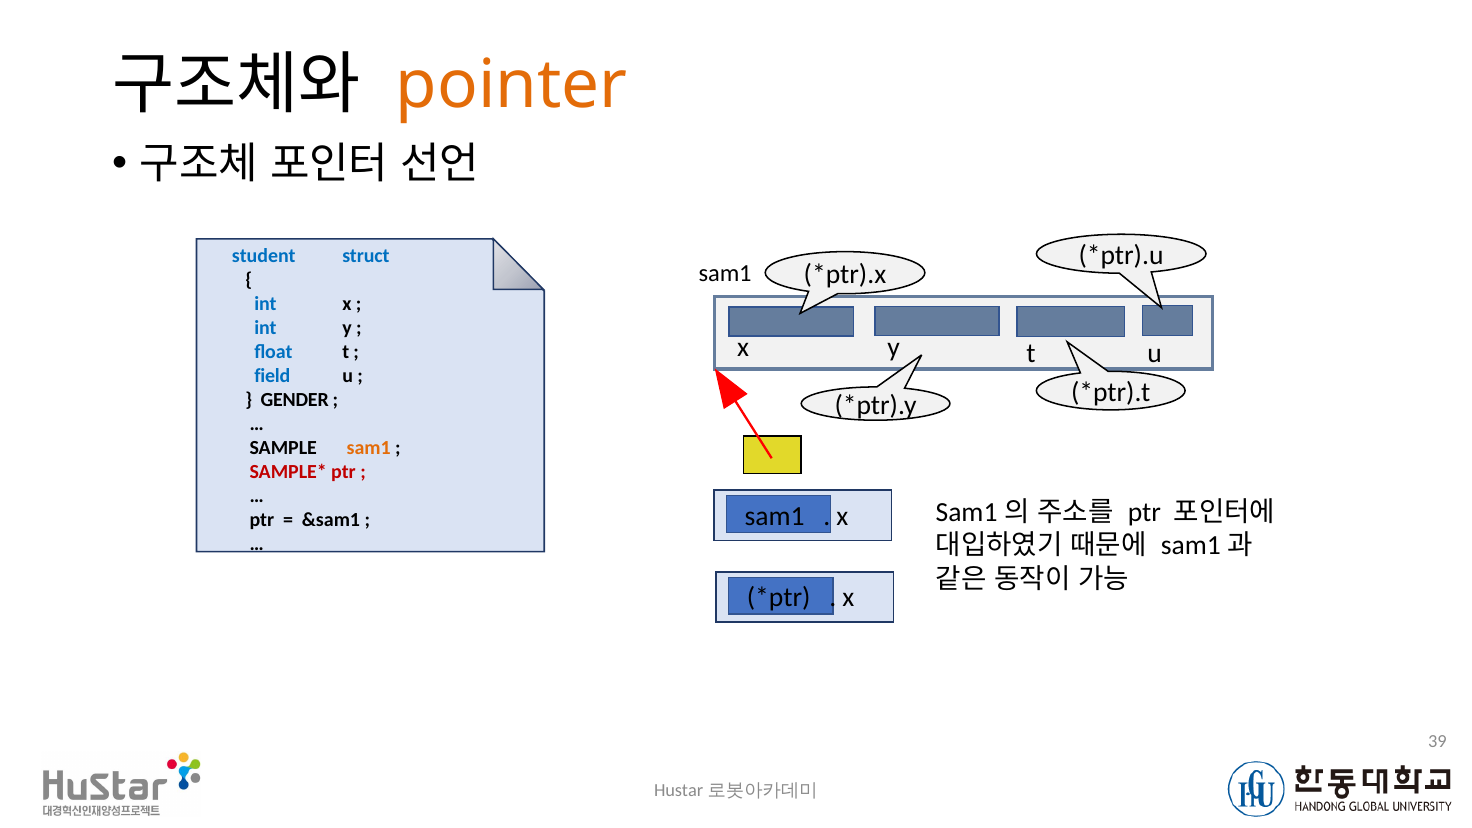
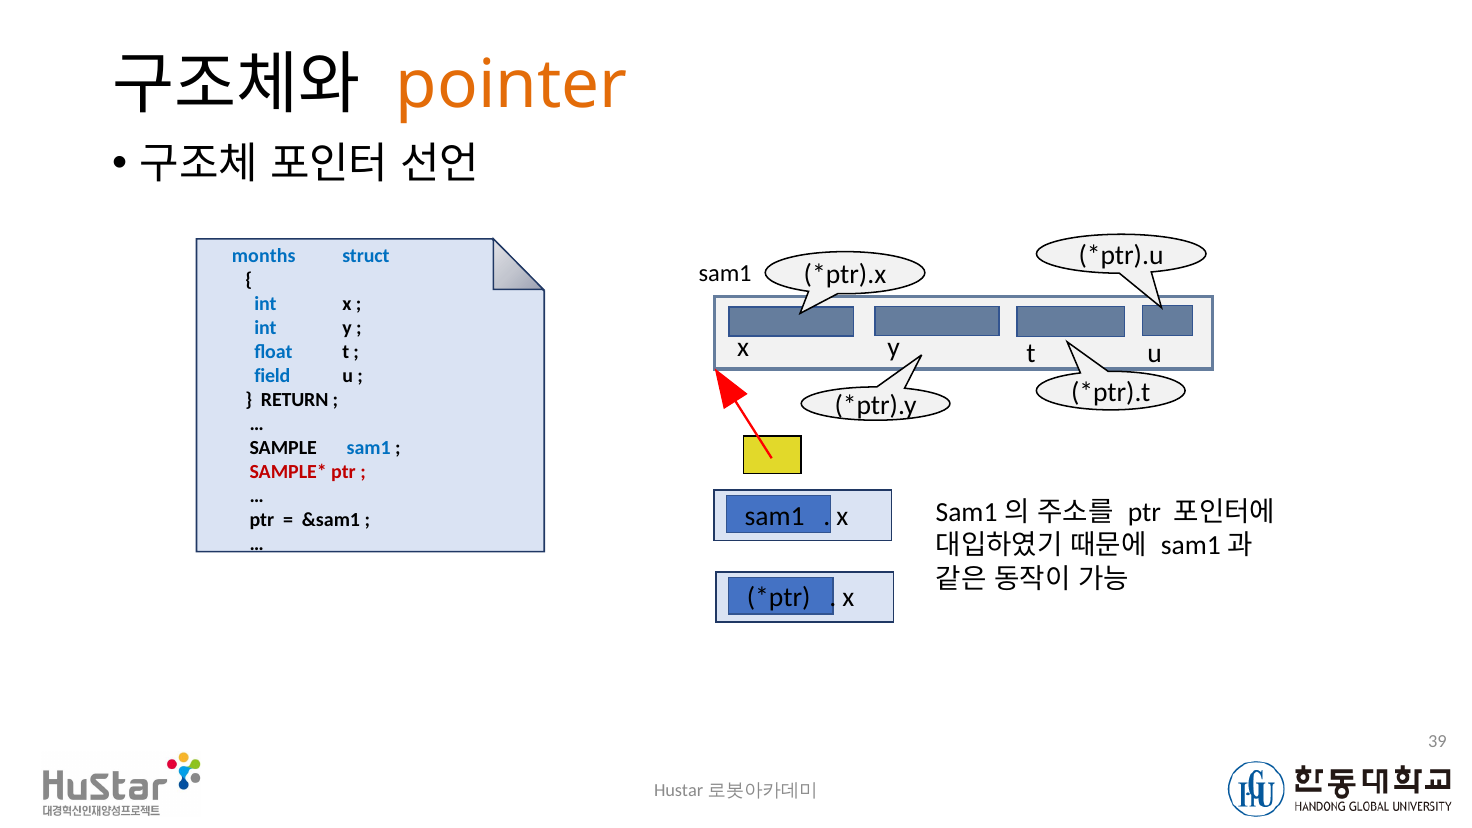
student: student -> months
GENDER: GENDER -> RETURN
sam1 at (369, 448) colour: orange -> blue
